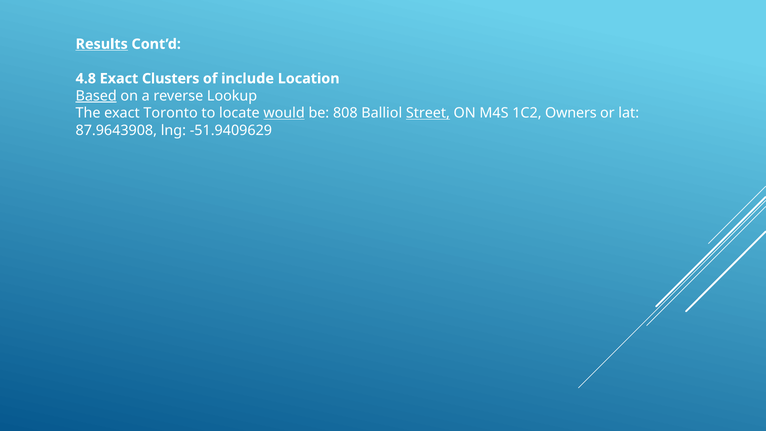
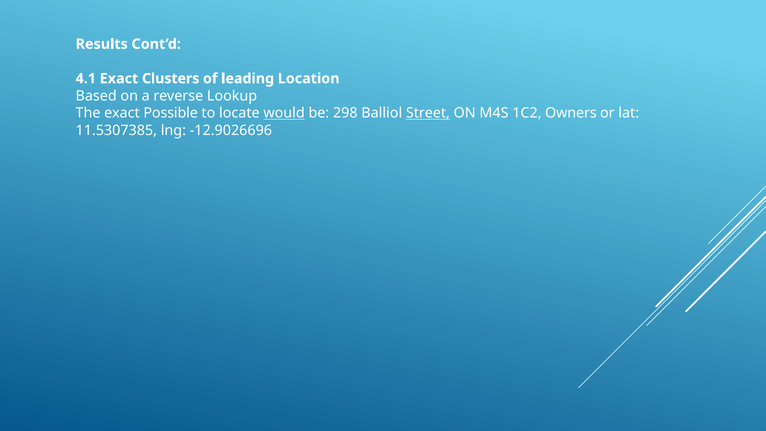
Results underline: present -> none
4.8: 4.8 -> 4.1
include: include -> leading
Based underline: present -> none
Toronto: Toronto -> Possible
808: 808 -> 298
87.9643908: 87.9643908 -> 11.5307385
-51.9409629: -51.9409629 -> -12.9026696
